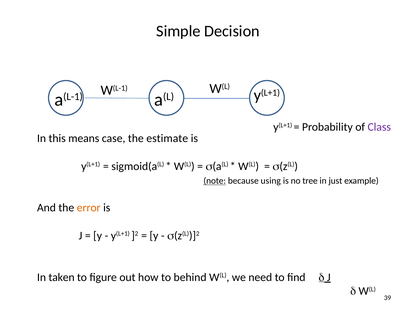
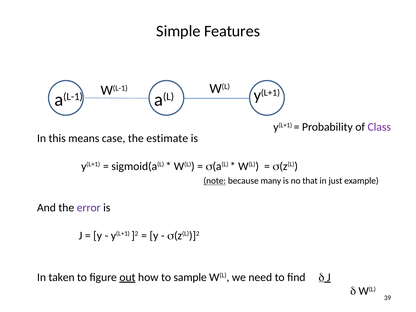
Decision: Decision -> Features
using: using -> many
tree: tree -> that
error colour: orange -> purple
out underline: none -> present
behind: behind -> sample
